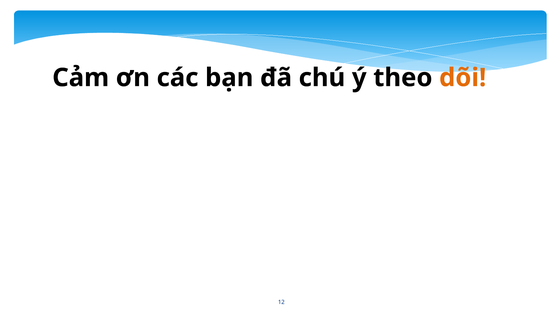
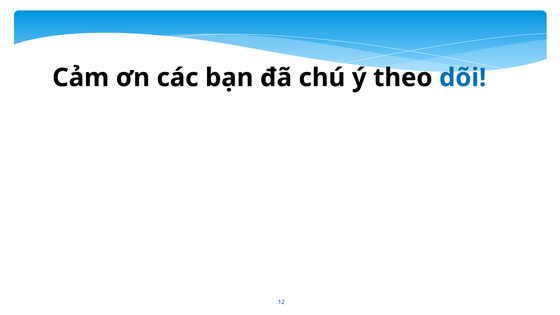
dõi colour: orange -> blue
